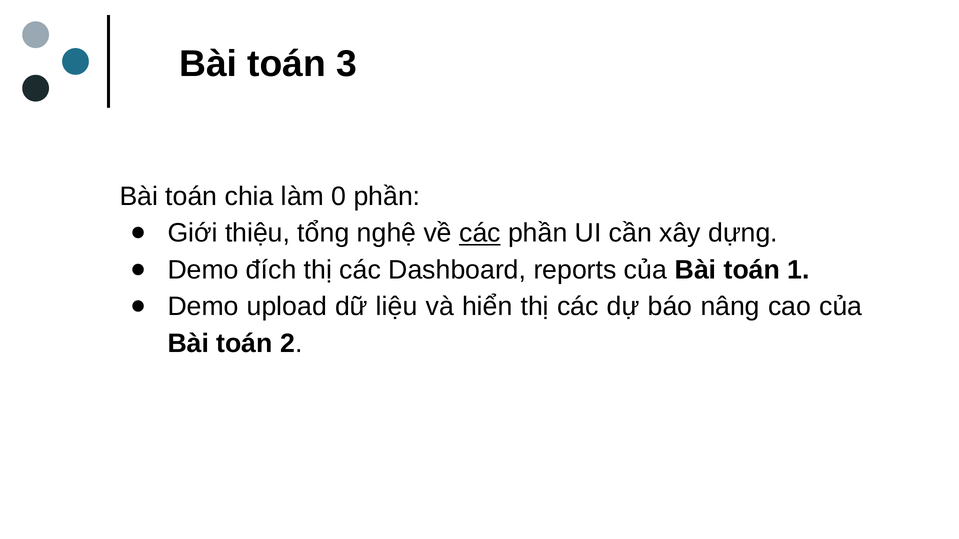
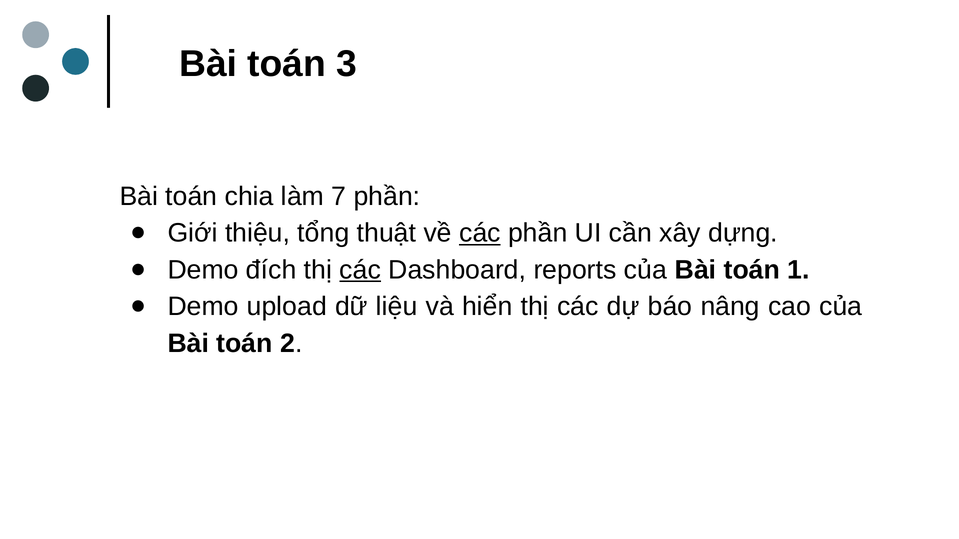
0: 0 -> 7
nghệ: nghệ -> thuật
các at (360, 270) underline: none -> present
